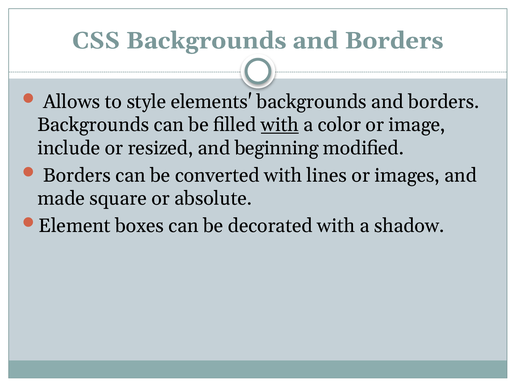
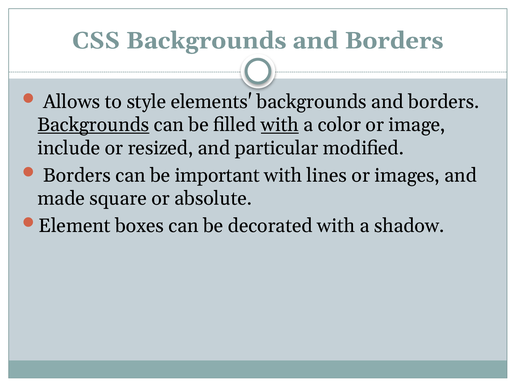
Backgrounds at (93, 125) underline: none -> present
beginning: beginning -> particular
converted: converted -> important
